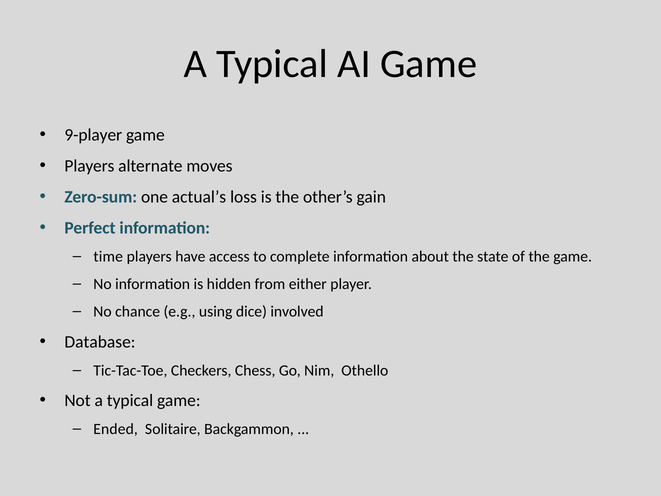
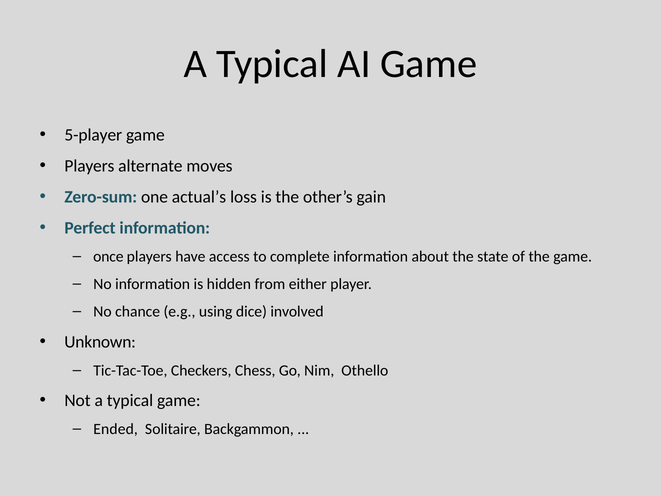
9-player: 9-player -> 5-player
time: time -> once
Database: Database -> Unknown
